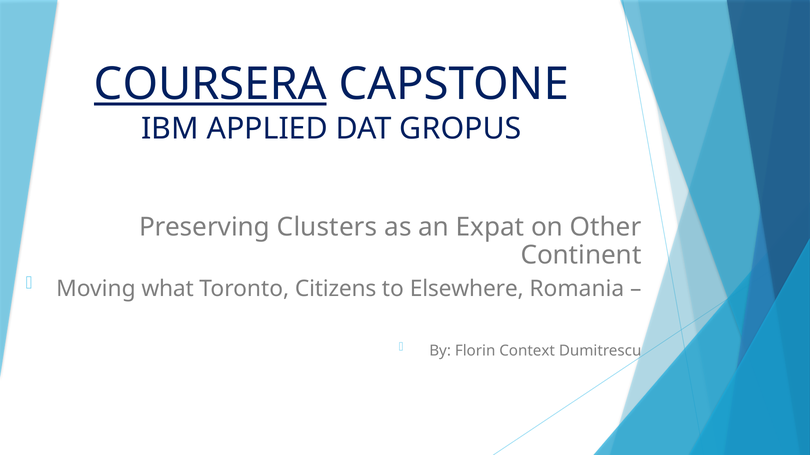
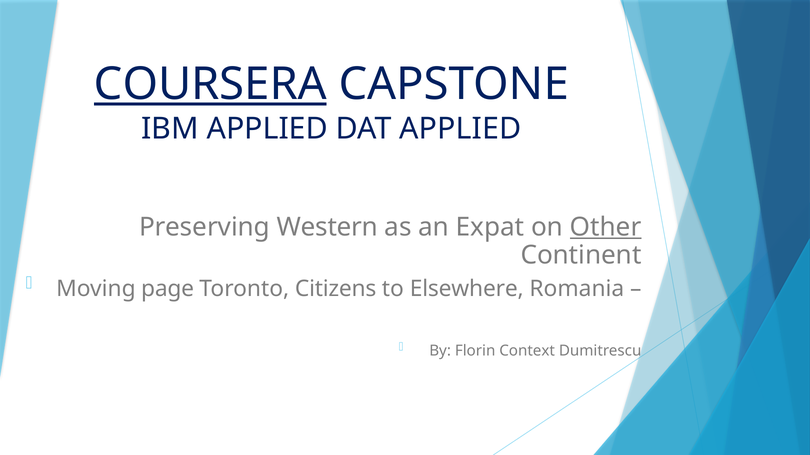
DAT GROPUS: GROPUS -> APPLIED
Clusters: Clusters -> Western
Other underline: none -> present
what: what -> page
